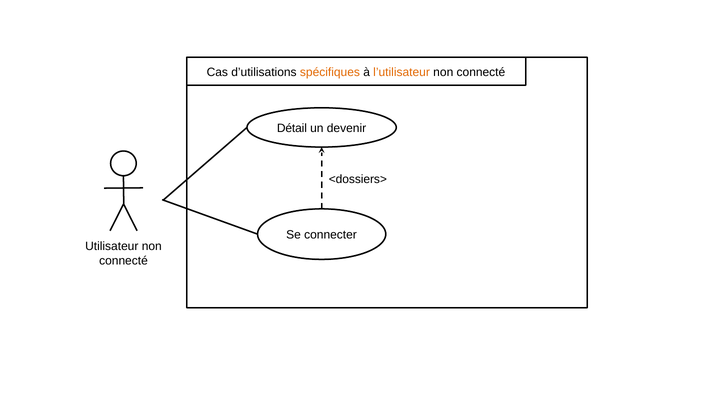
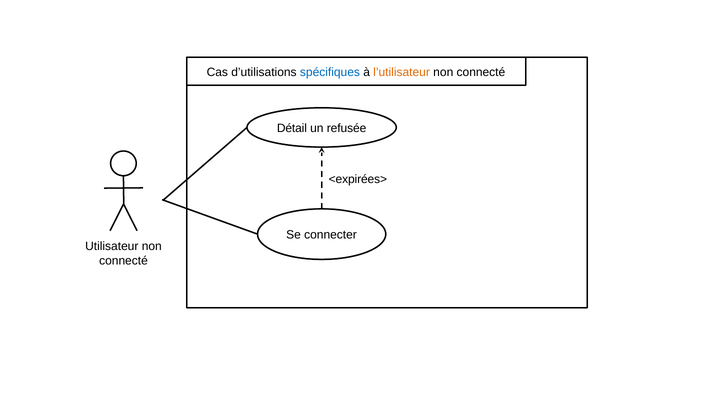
spécifiques colour: orange -> blue
devenir: devenir -> refusée
<dossiers>: <dossiers> -> <expirées>
